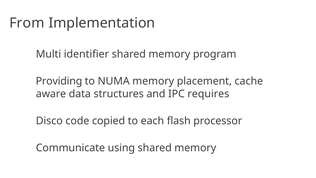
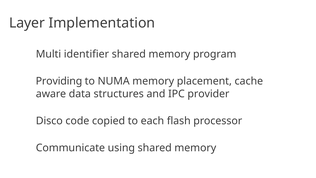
From: From -> Layer
requires: requires -> provider
